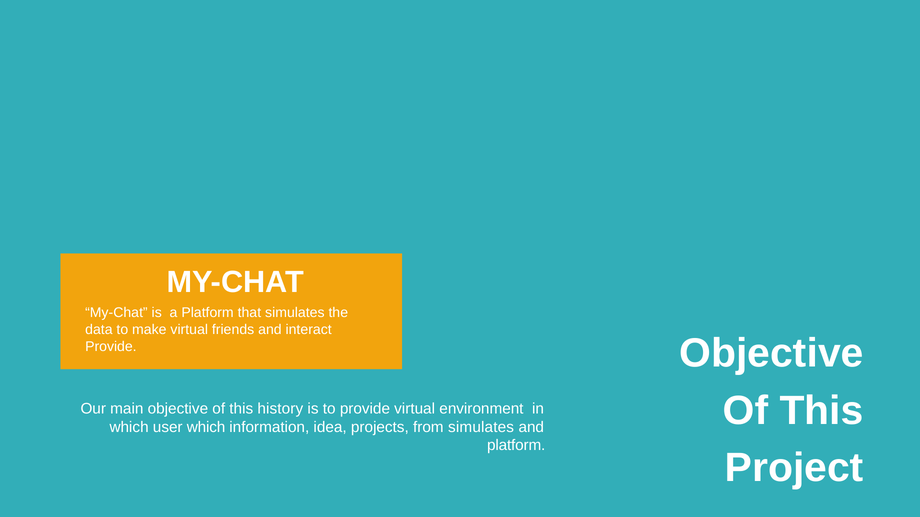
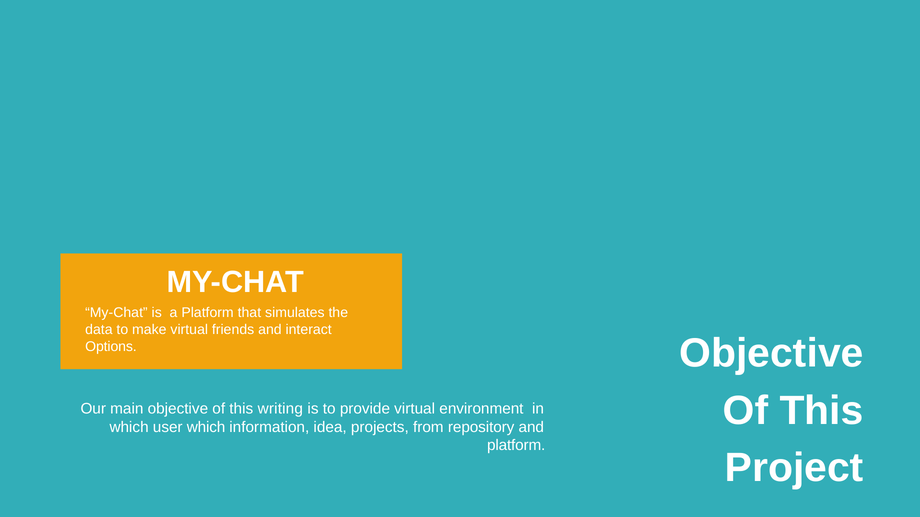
Provide at (111, 347): Provide -> Options
history: history -> writing
from simulates: simulates -> repository
